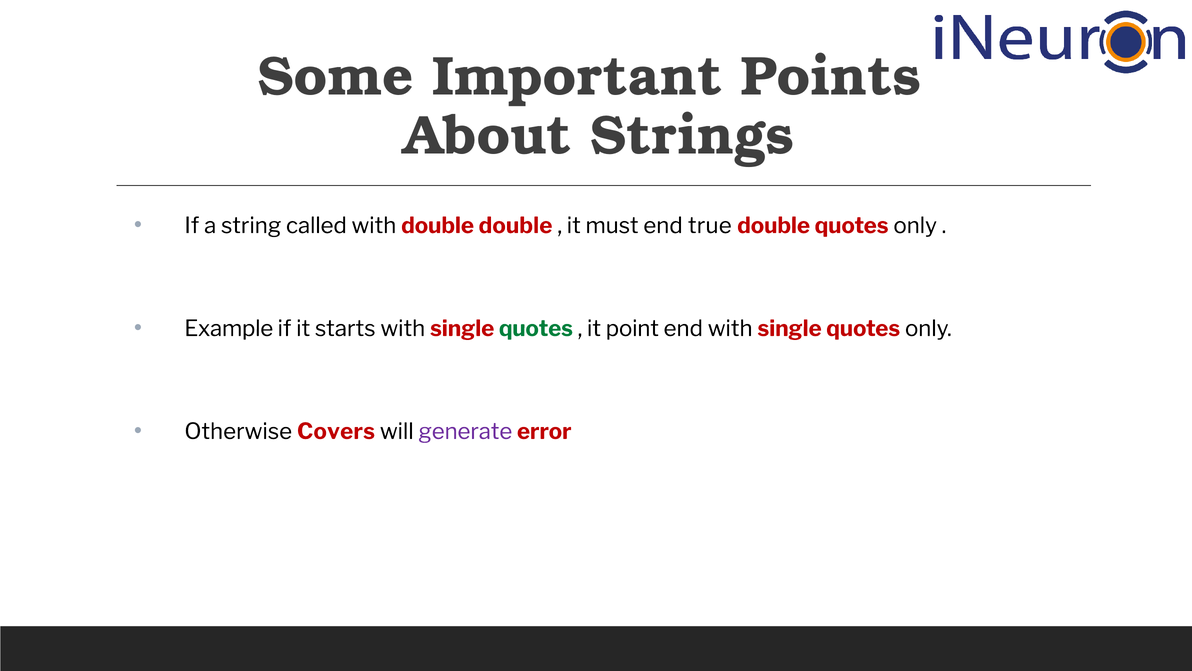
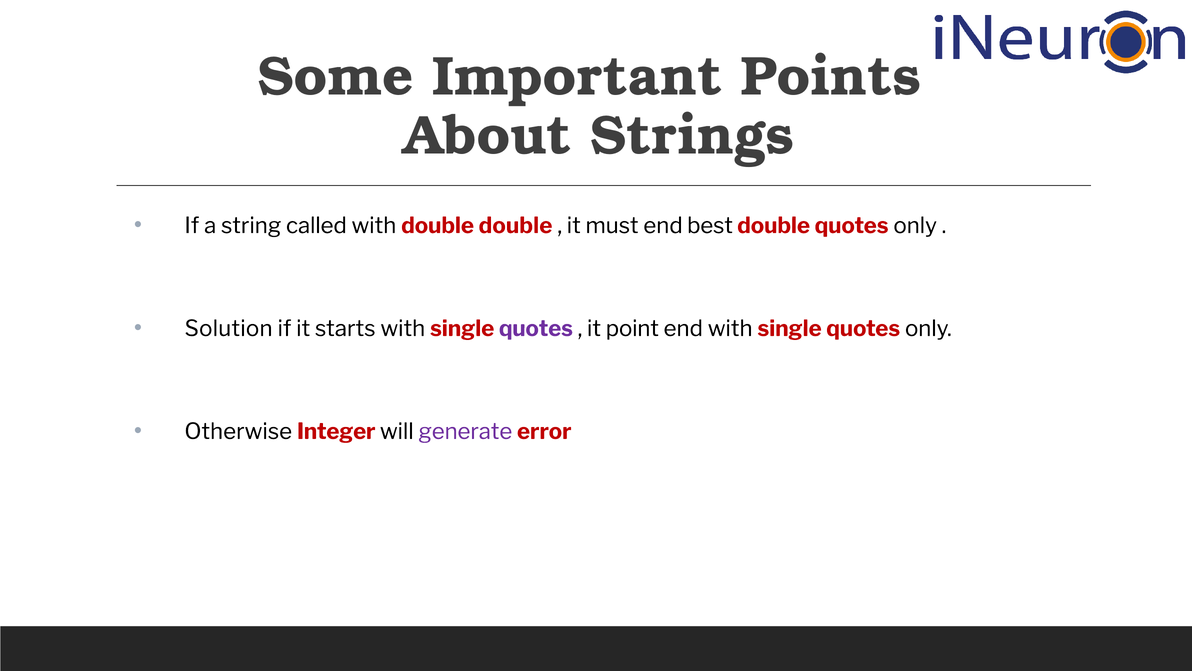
true: true -> best
Example: Example -> Solution
quotes at (536, 328) colour: green -> purple
Covers: Covers -> Integer
